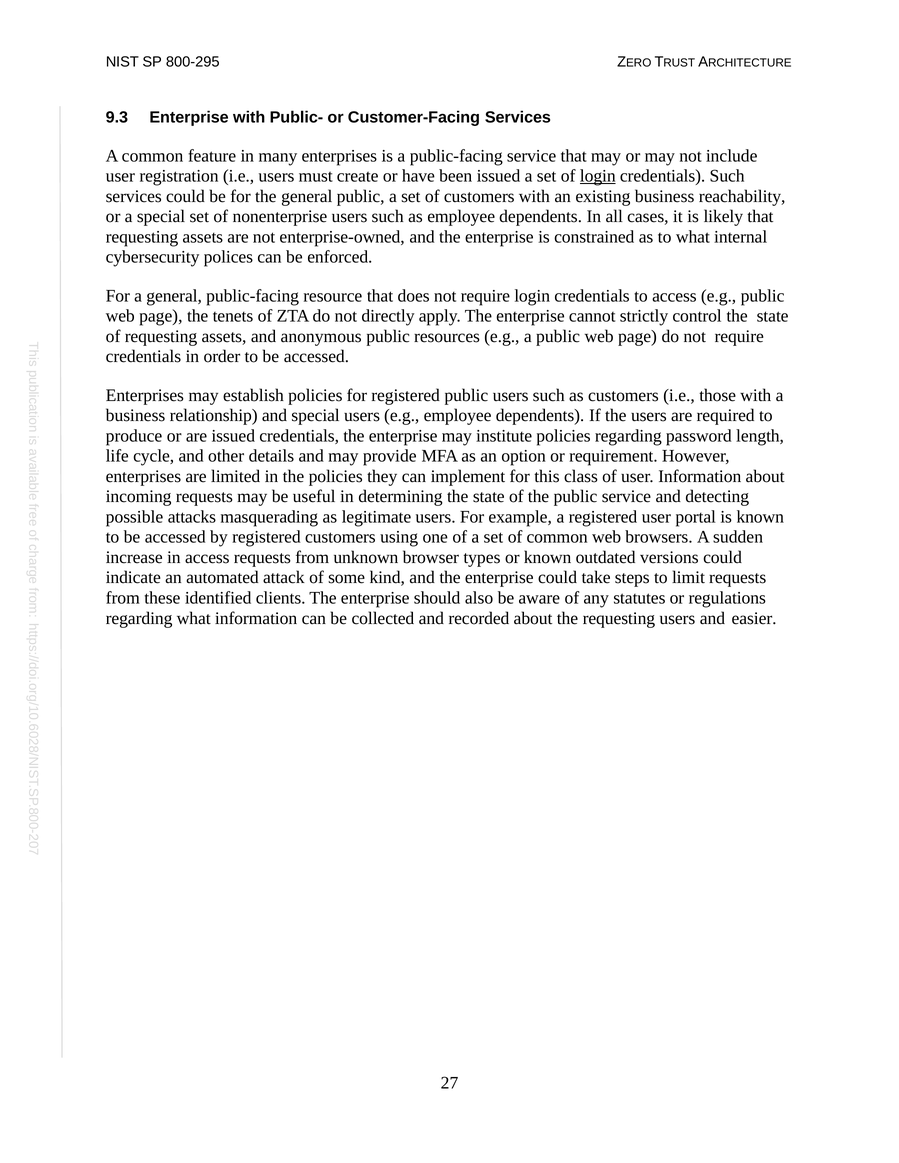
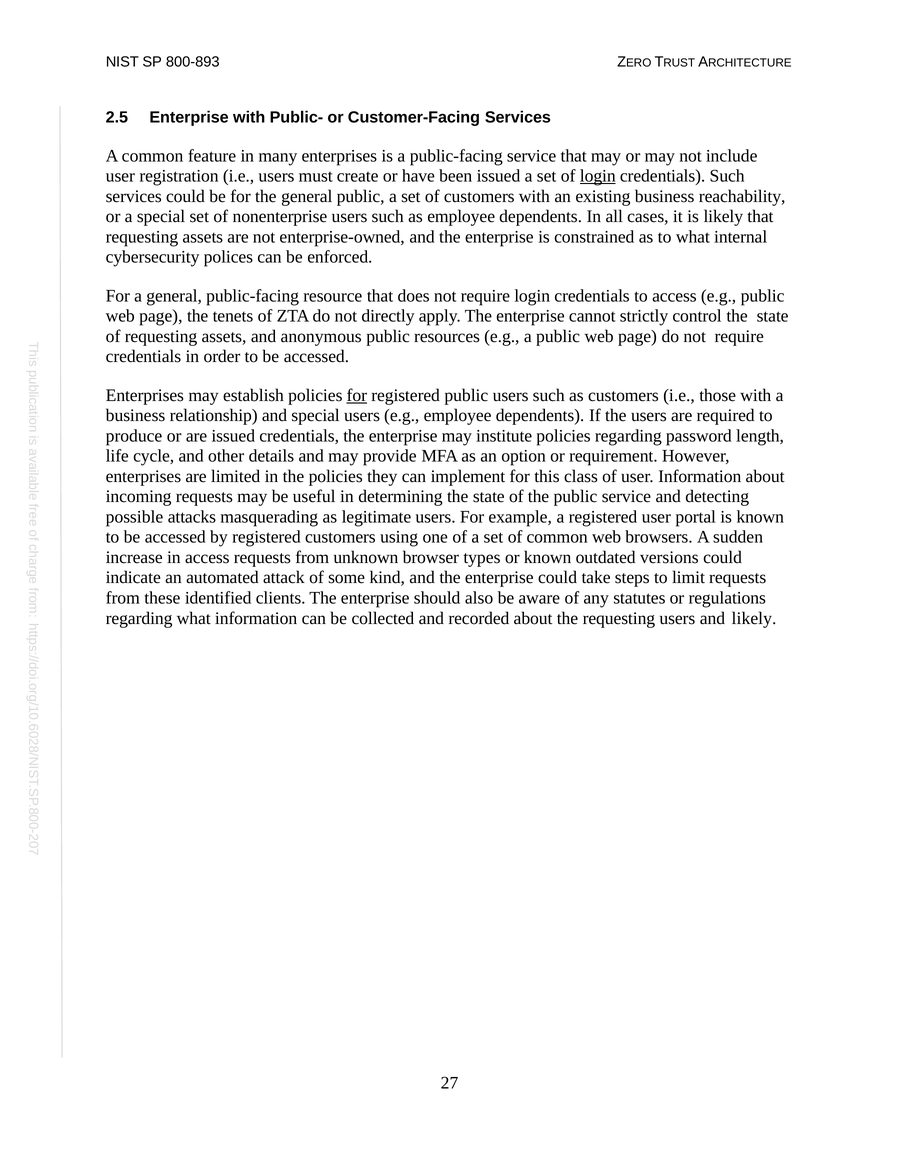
800-295: 800-295 -> 800-893
9.3: 9.3 -> 2.5
for at (357, 395) underline: none -> present
and easier: easier -> likely
